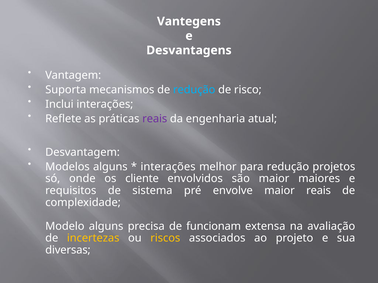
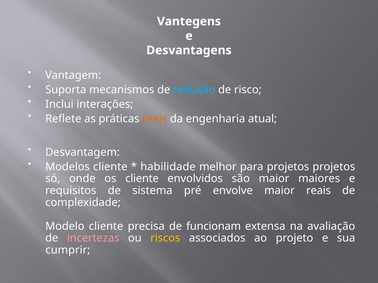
reais at (155, 119) colour: purple -> orange
Modelos alguns: alguns -> cliente
interações at (168, 167): interações -> habilidade
para redução: redução -> projetos
Modelo alguns: alguns -> cliente
incertezas colour: yellow -> pink
diversas: diversas -> cumprir
